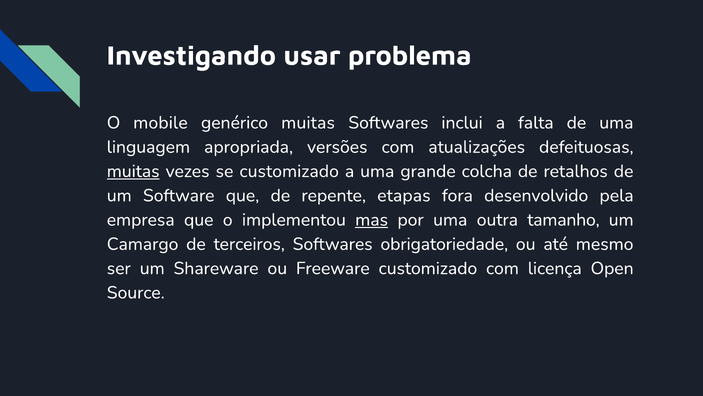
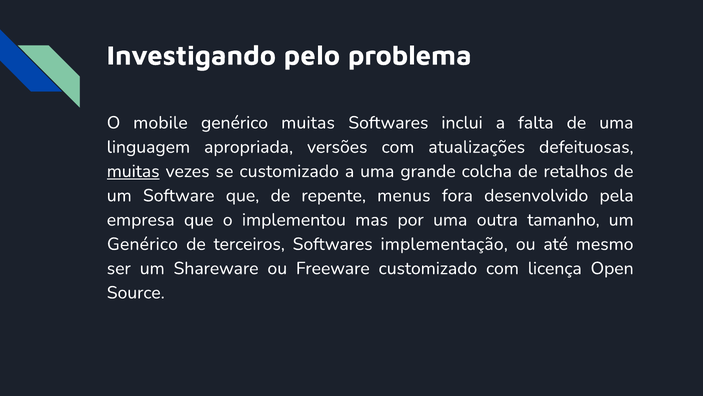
usar: usar -> pelo
etapas: etapas -> menus
mas underline: present -> none
Camargo at (143, 244): Camargo -> Genérico
obrigatoriedade: obrigatoriedade -> implementação
